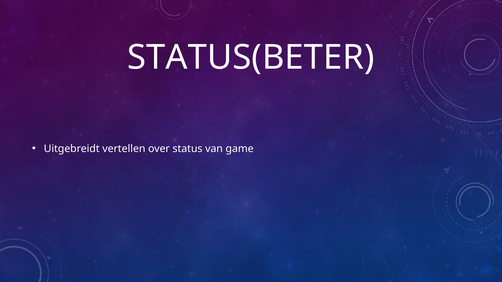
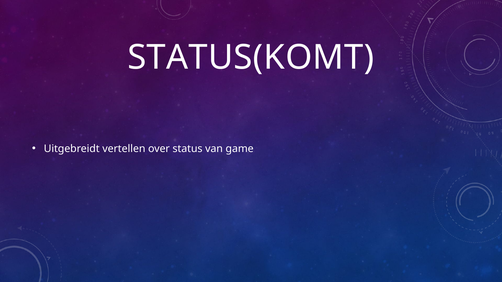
STATUS(BETER: STATUS(BETER -> STATUS(KOMT
